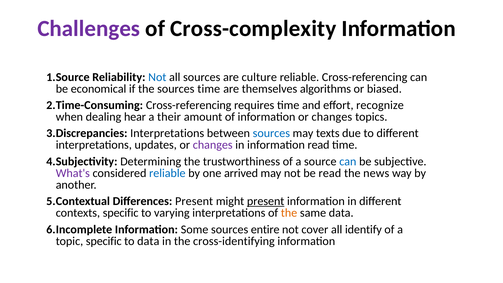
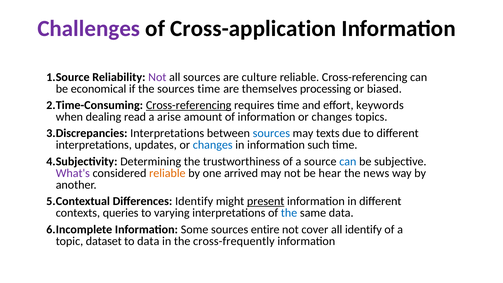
Cross-complexity: Cross-complexity -> Cross-application
Not at (157, 77) colour: blue -> purple
algorithms: algorithms -> processing
Cross-referencing at (189, 105) underline: none -> present
recognize: recognize -> keywords
hear: hear -> read
their: their -> arise
changes at (213, 145) colour: purple -> blue
information read: read -> such
reliable at (167, 173) colour: blue -> orange
be read: read -> hear
Differences Present: Present -> Identify
contexts specific: specific -> queries
the at (289, 213) colour: orange -> blue
topic specific: specific -> dataset
cross-identifying: cross-identifying -> cross-frequently
